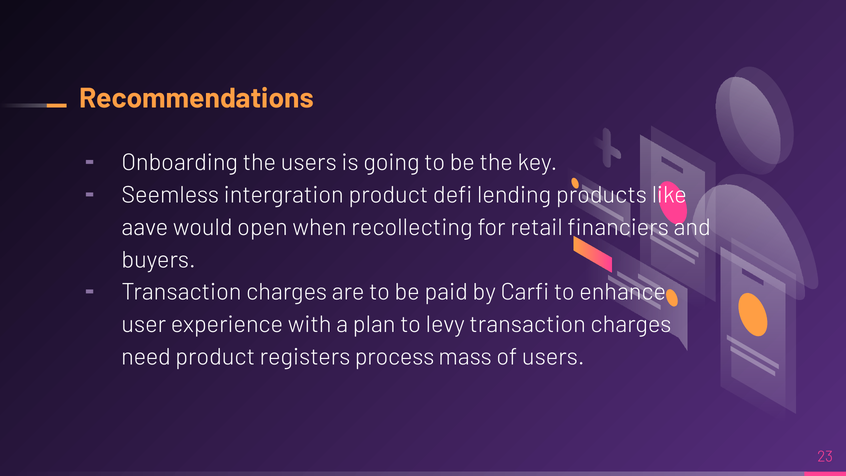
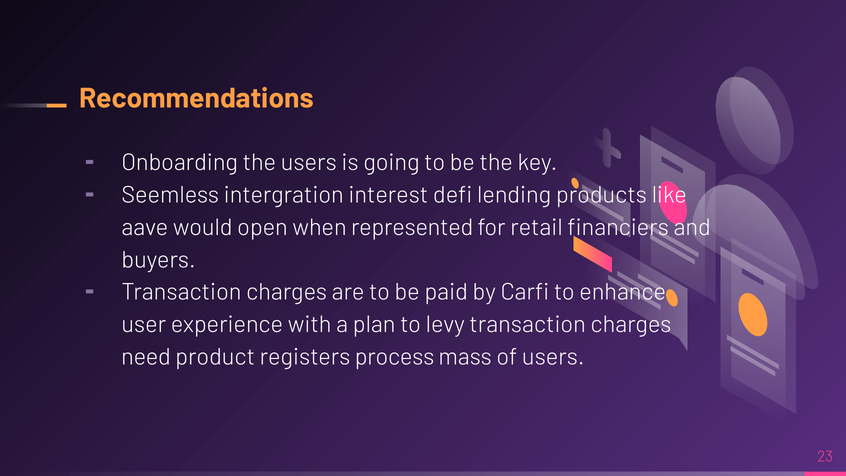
intergration product: product -> interest
recollecting: recollecting -> represented
